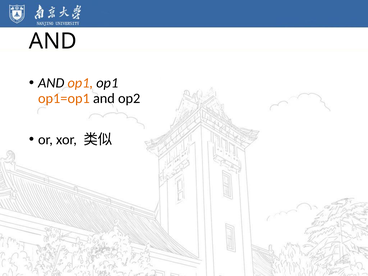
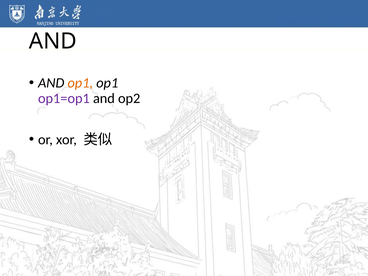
op1=op1 colour: orange -> purple
